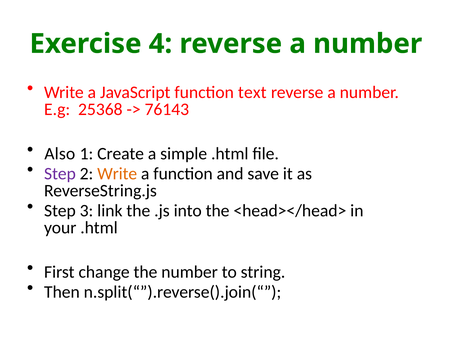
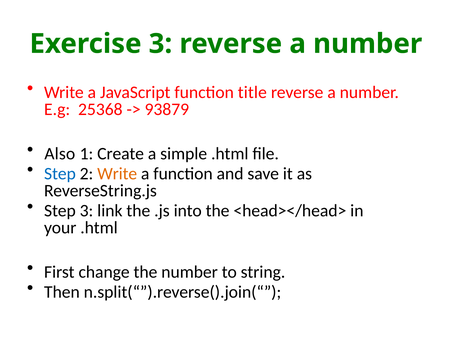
Exercise 4: 4 -> 3
text: text -> title
76143: 76143 -> 93879
Step at (60, 174) colour: purple -> blue
